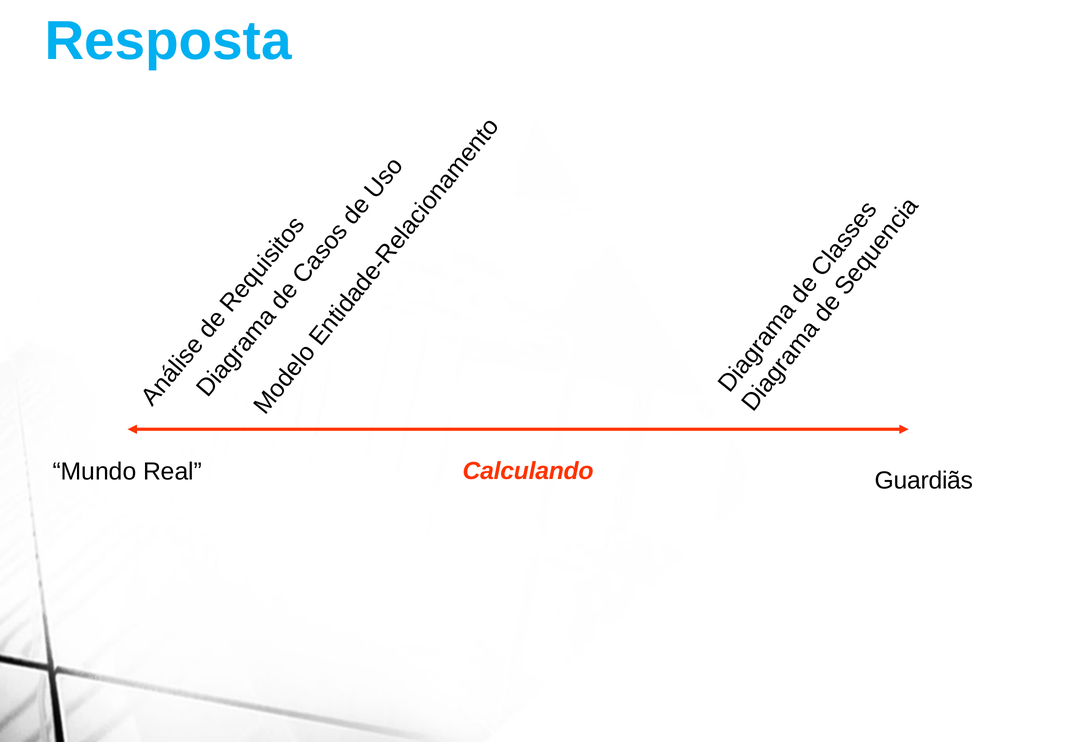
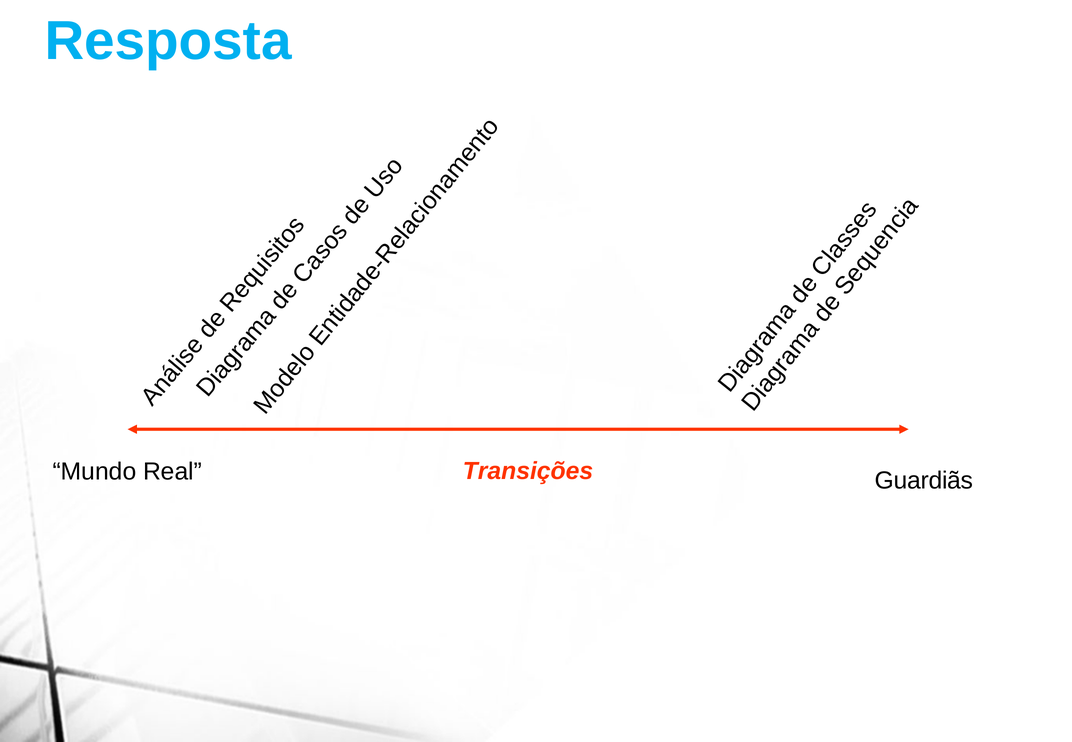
Calculando: Calculando -> Transições
